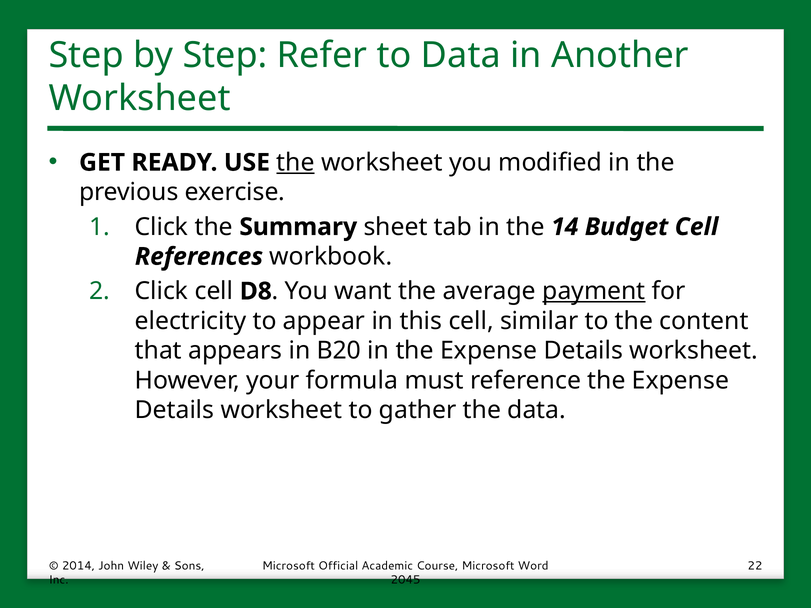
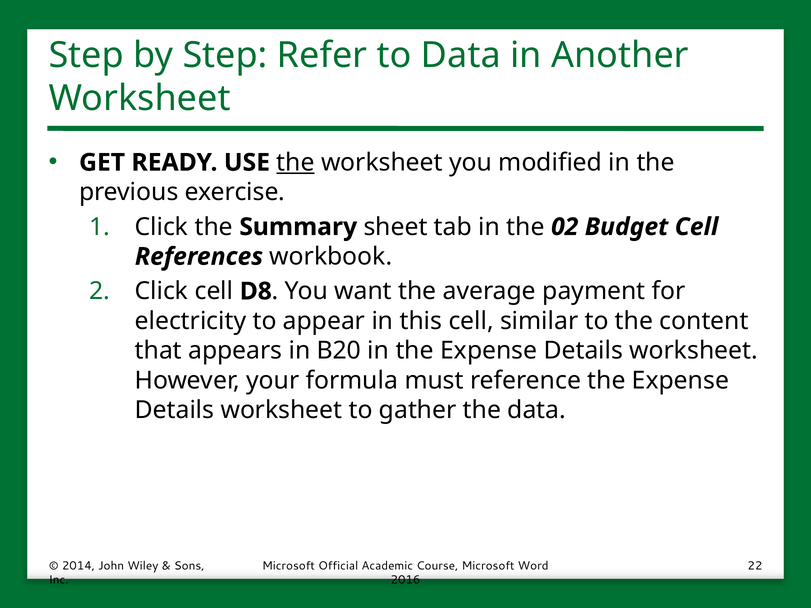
14: 14 -> 02
payment underline: present -> none
2045: 2045 -> 2016
